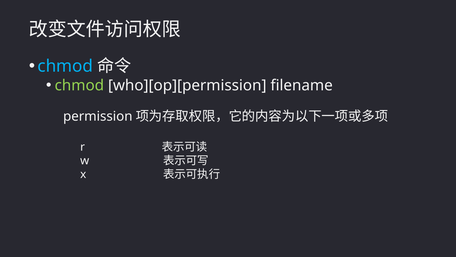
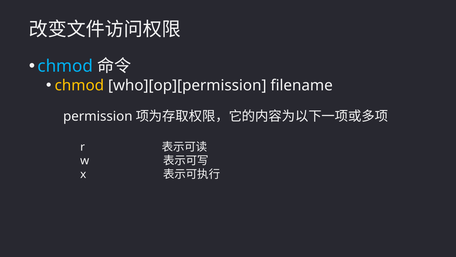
chmod at (79, 85) colour: light green -> yellow
